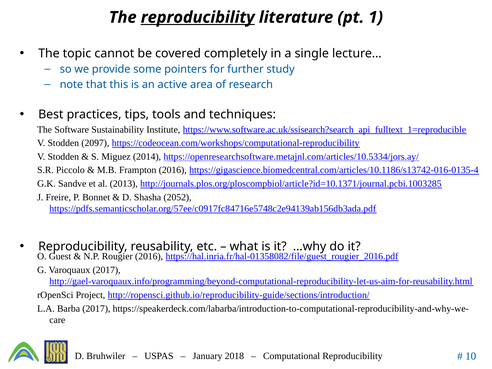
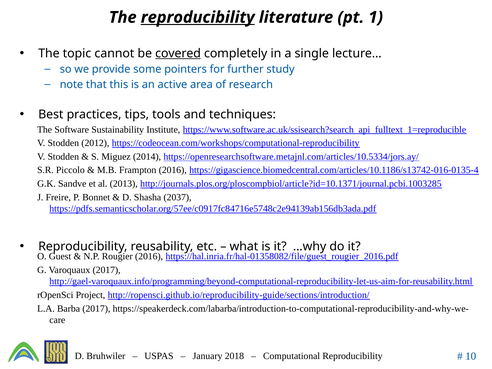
covered underline: none -> present
2097: 2097 -> 2012
2052: 2052 -> 2037
